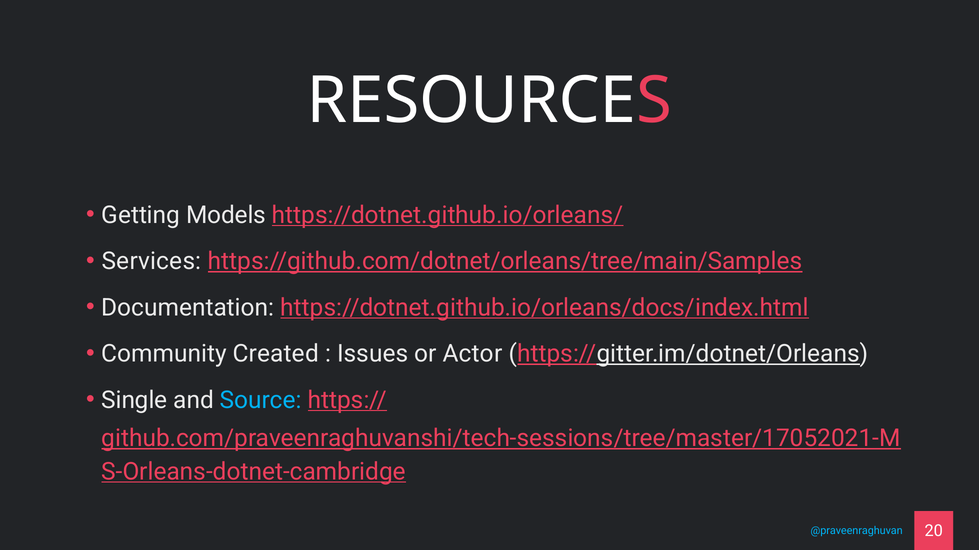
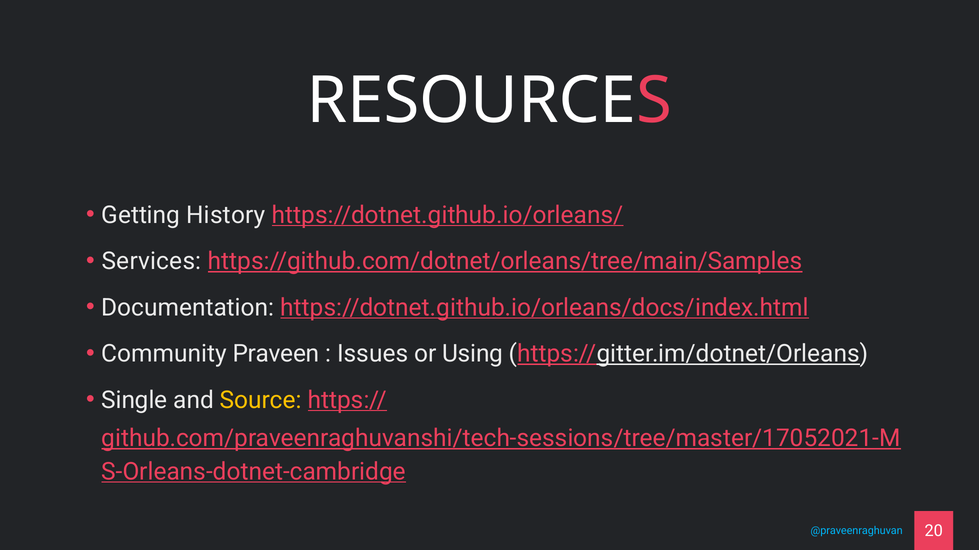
Models: Models -> History
Created: Created -> Praveen
Actor: Actor -> Using
Source colour: light blue -> yellow
